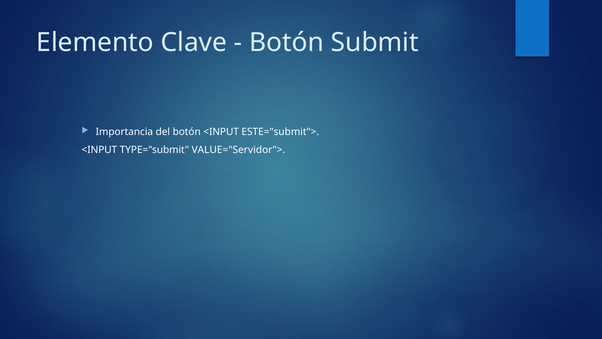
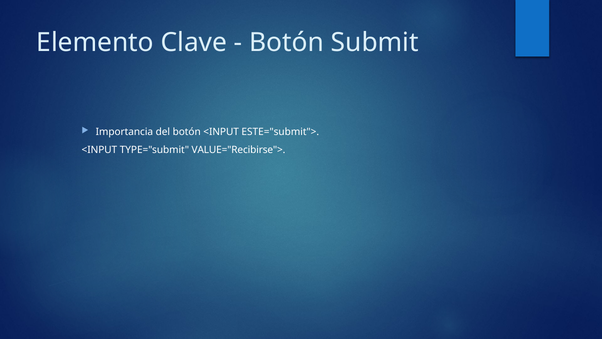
VALUE="Servidor">: VALUE="Servidor"> -> VALUE="Recibirse">
